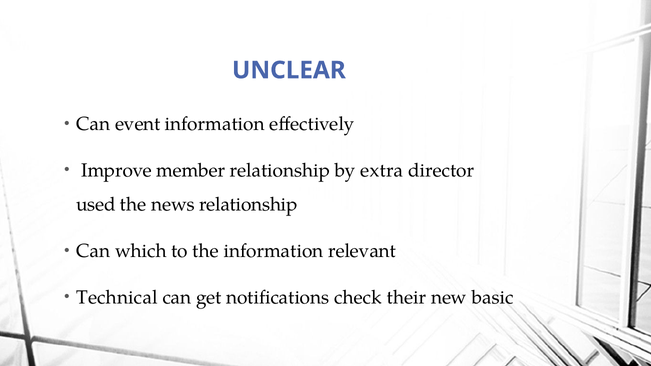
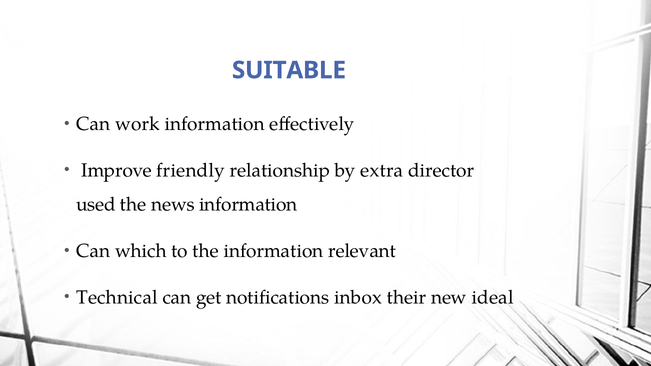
UNCLEAR: UNCLEAR -> SUITABLE
event: event -> work
member: member -> friendly
news relationship: relationship -> information
check: check -> inbox
basic: basic -> ideal
